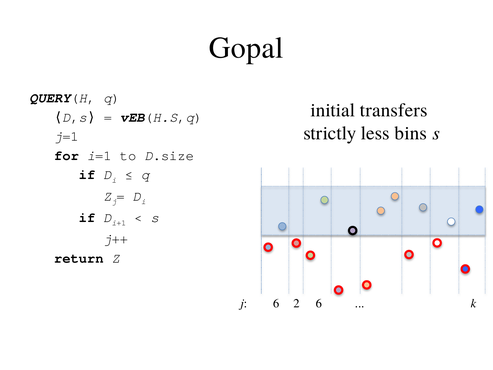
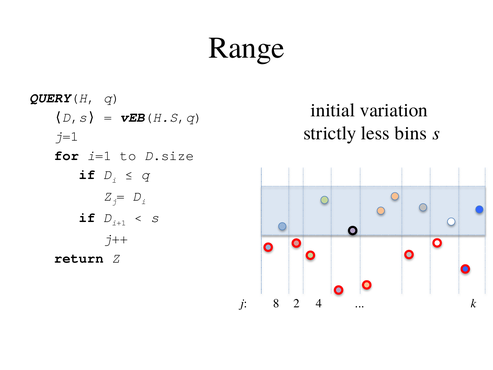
Gopal: Gopal -> Range
transfers: transfers -> variation
j 6: 6 -> 8
2 6: 6 -> 4
